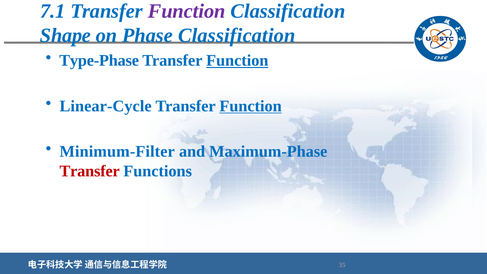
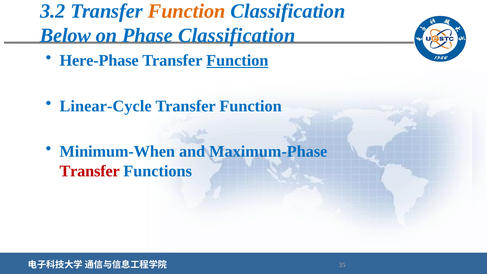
7.1: 7.1 -> 3.2
Function at (187, 11) colour: purple -> orange
Shape: Shape -> Below
Type-Phase: Type-Phase -> Here-Phase
Function at (251, 106) underline: present -> none
Minimum-Filter: Minimum-Filter -> Minimum-When
